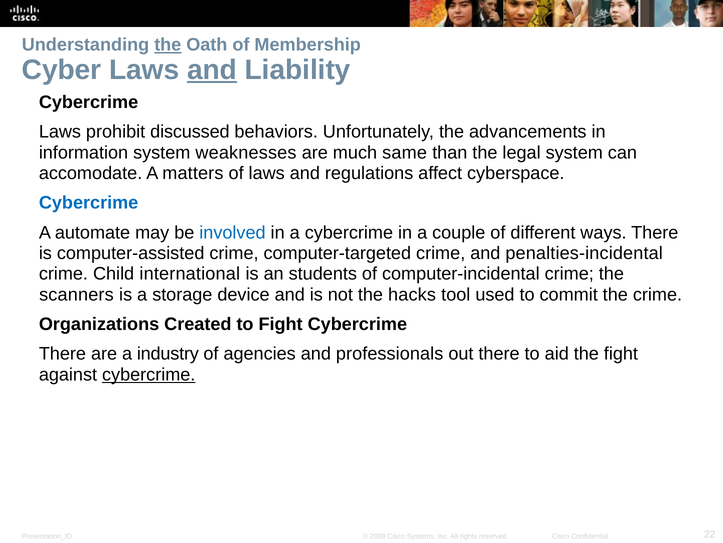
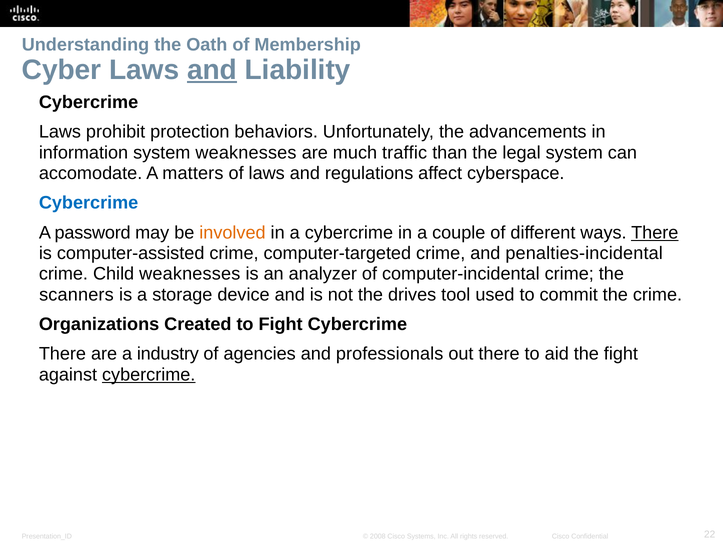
the at (168, 45) underline: present -> none
discussed: discussed -> protection
same: same -> traffic
automate: automate -> password
involved colour: blue -> orange
There at (655, 232) underline: none -> present
Child international: international -> weaknesses
students: students -> analyzer
hacks: hacks -> drives
